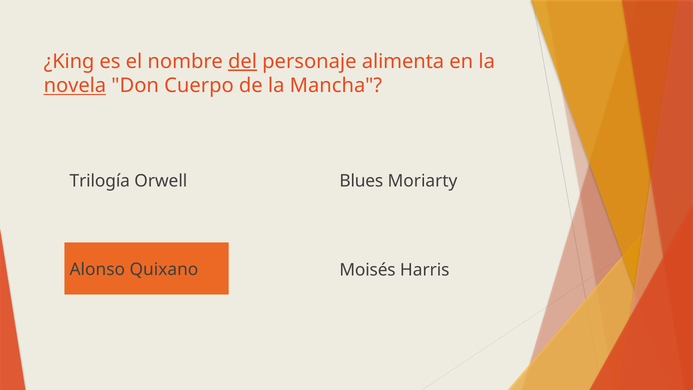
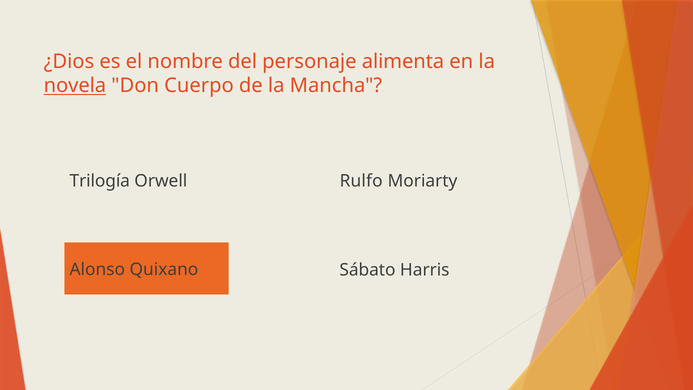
¿King: ¿King -> ¿Dios
del underline: present -> none
Blues: Blues -> Rulfo
Moisés: Moisés -> Sábato
